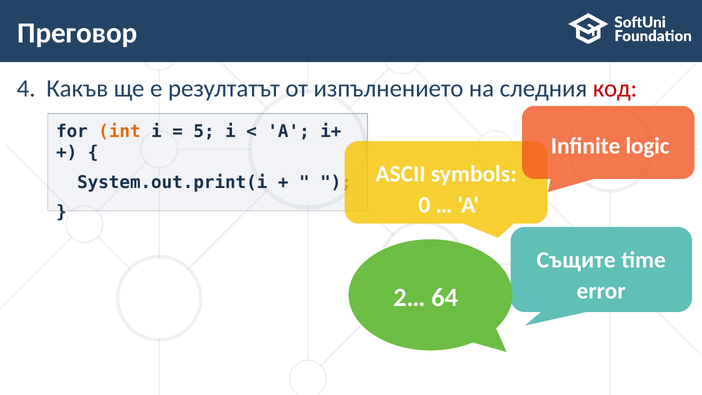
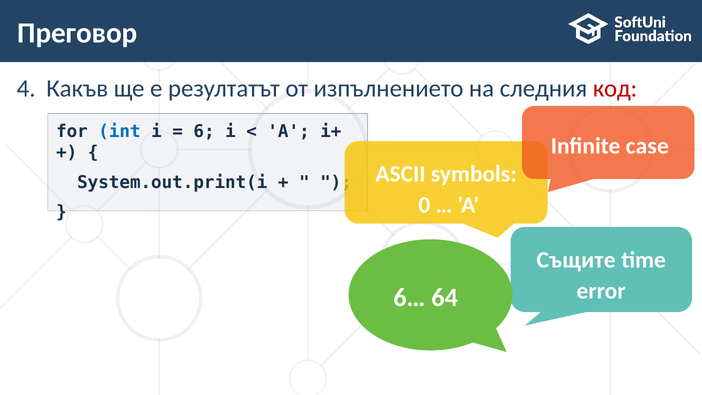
int colour: orange -> blue
5: 5 -> 6
logic: logic -> case
2…: 2… -> 6…
